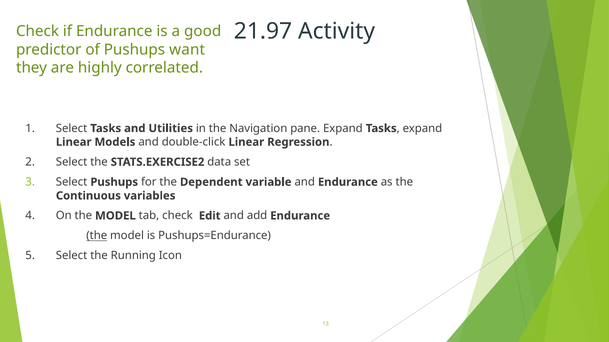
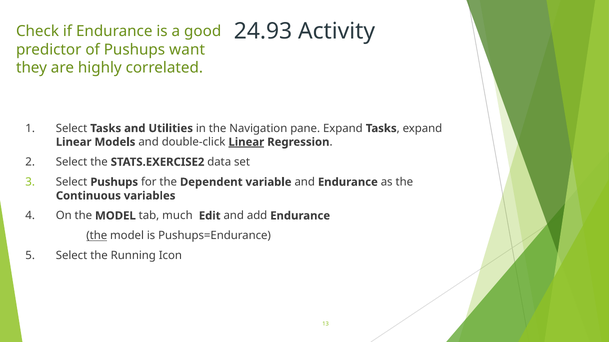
21.97: 21.97 -> 24.93
Linear at (246, 142) underline: none -> present
tab check: check -> much
